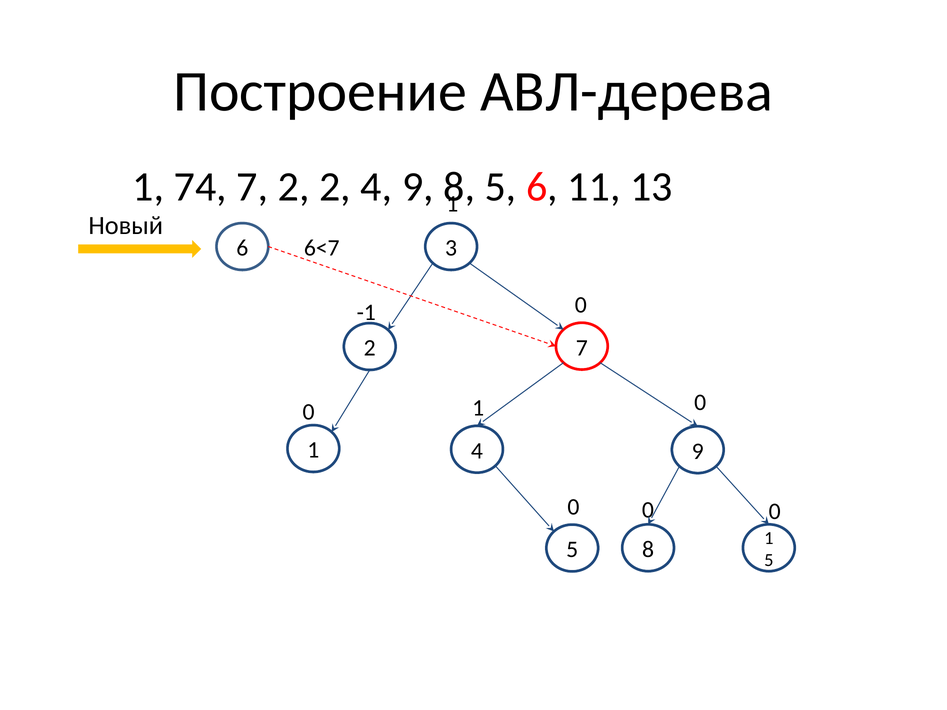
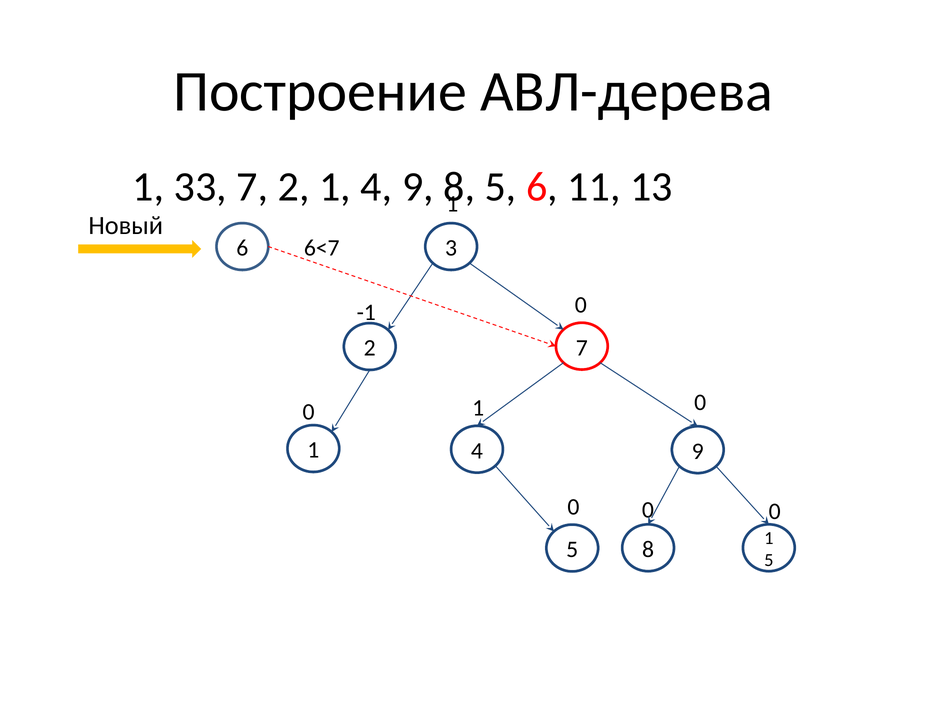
74: 74 -> 33
2 2: 2 -> 1
